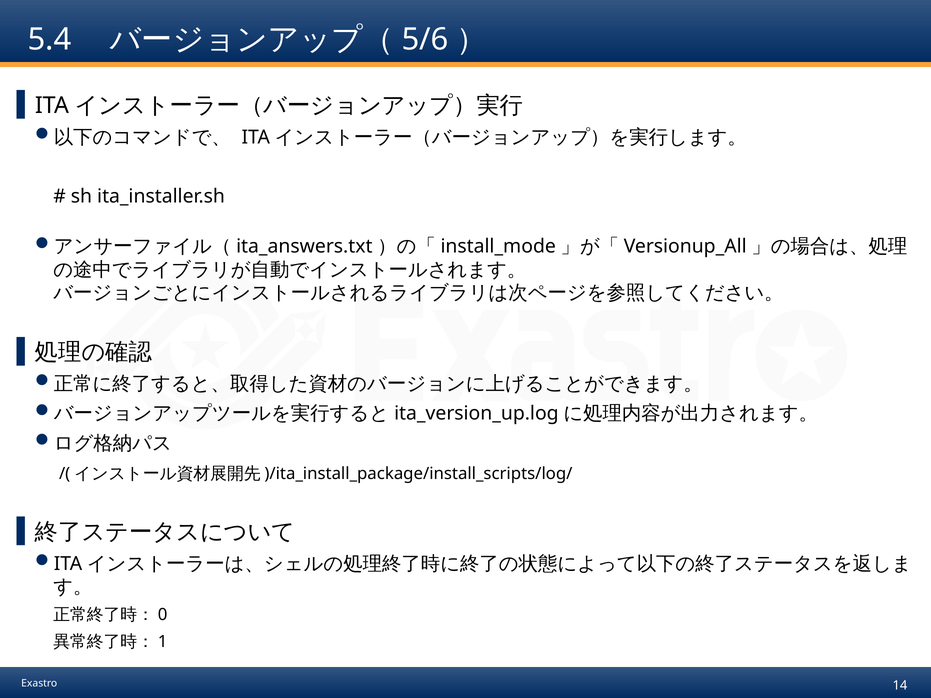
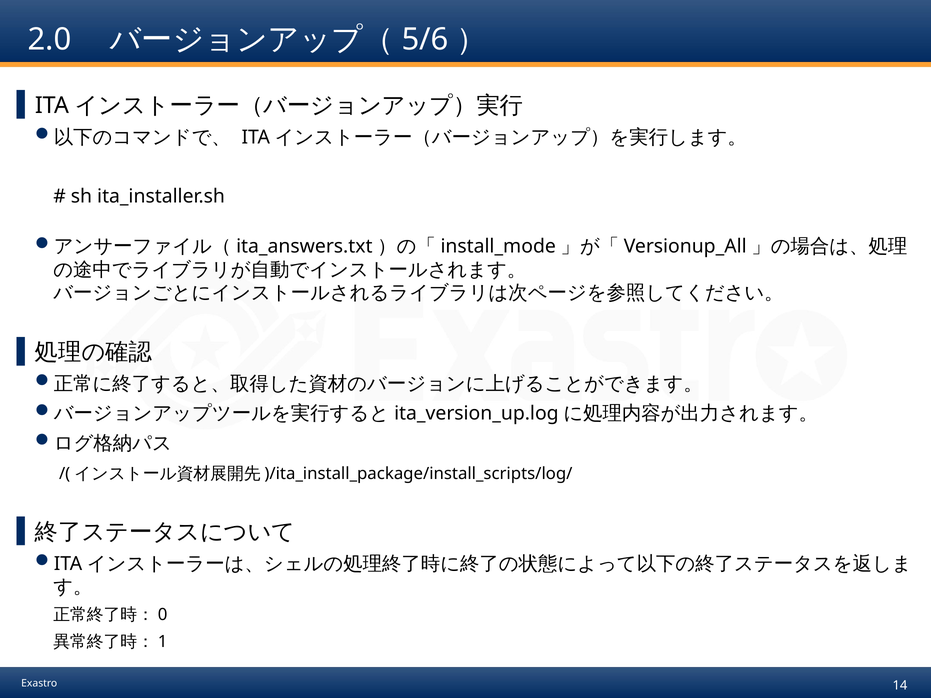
5.4: 5.4 -> 2.0
